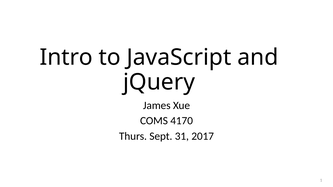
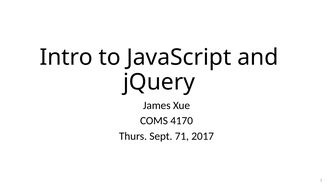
31: 31 -> 71
